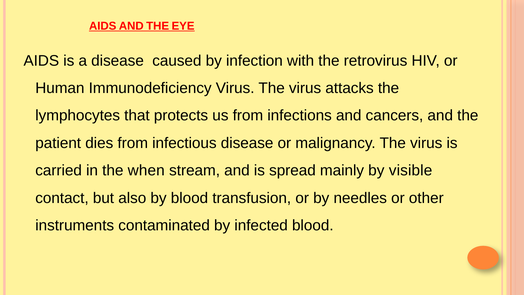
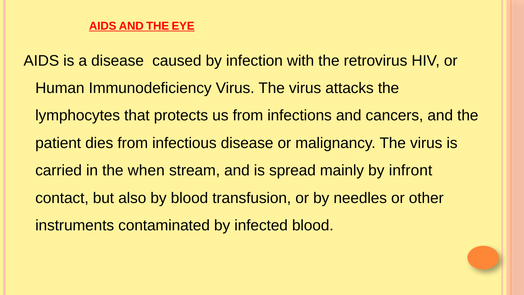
visible: visible -> infront
